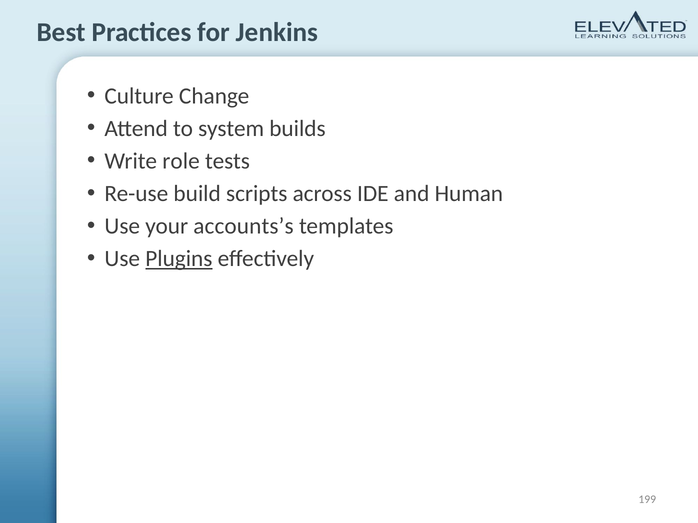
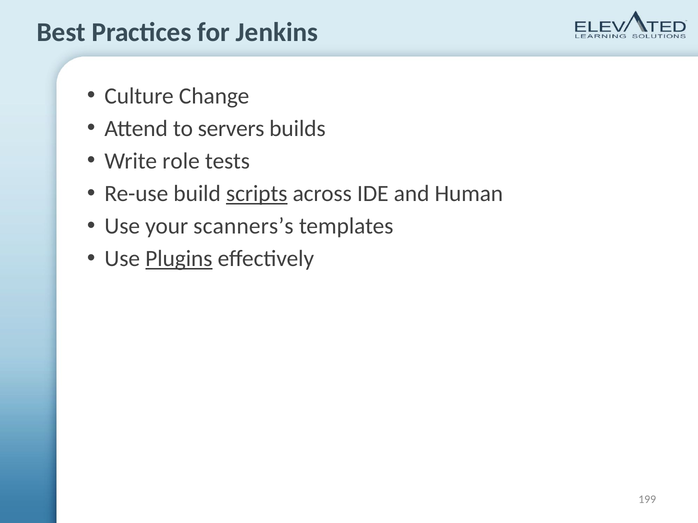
system: system -> servers
scripts underline: none -> present
accounts’s: accounts’s -> scanners’s
